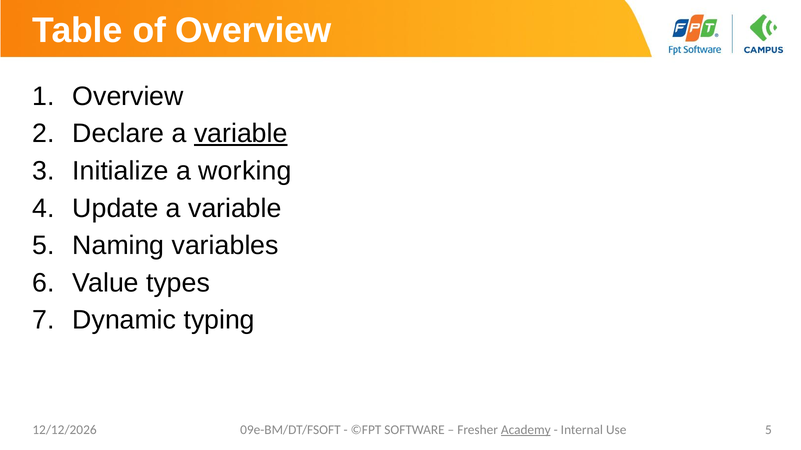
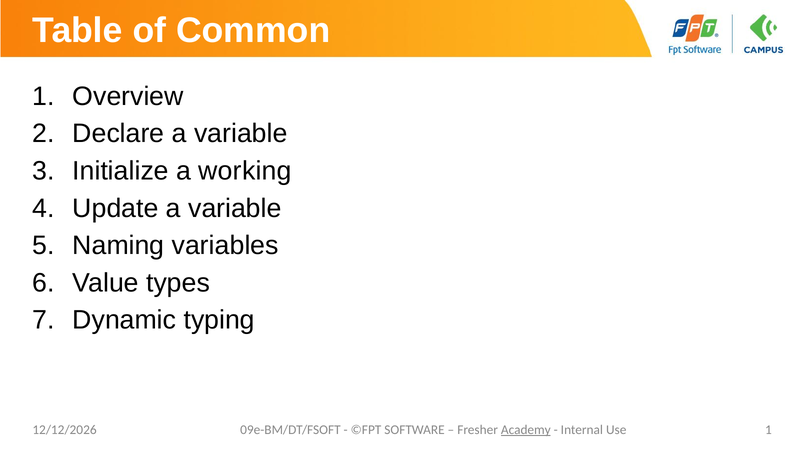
of Overview: Overview -> Common
variable at (241, 134) underline: present -> none
Use 5: 5 -> 1
